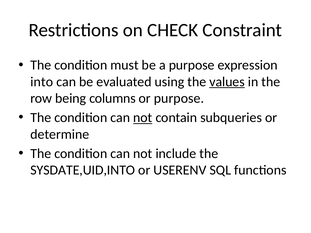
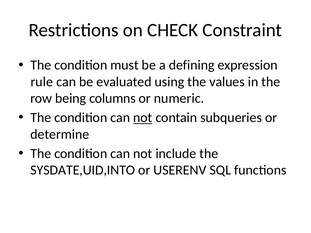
a purpose: purpose -> defining
into: into -> rule
values underline: present -> none
or purpose: purpose -> numeric
